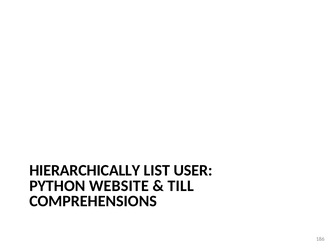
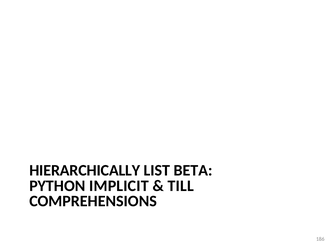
USER: USER -> BETA
WEBSITE: WEBSITE -> IMPLICIT
